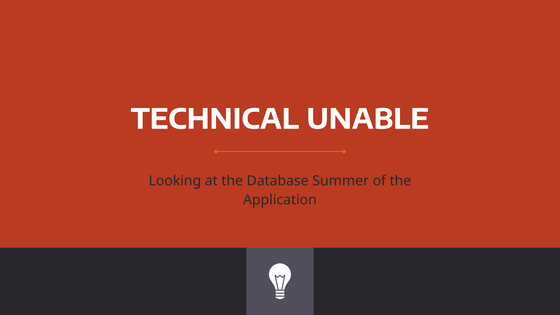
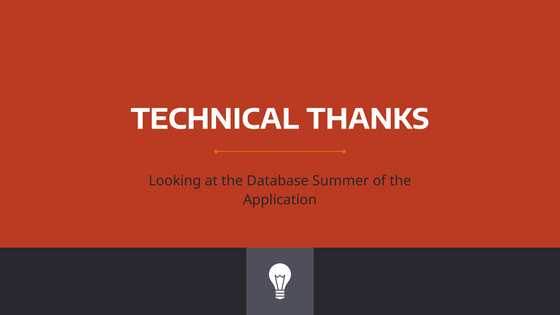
UNABLE: UNABLE -> THANKS
